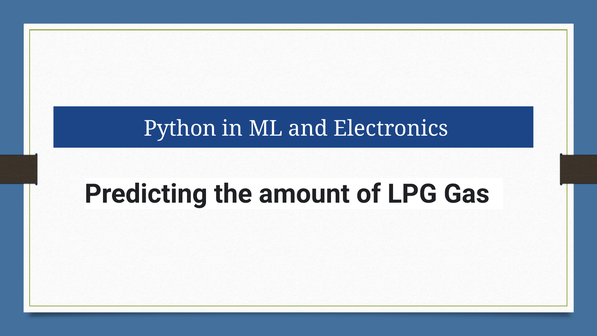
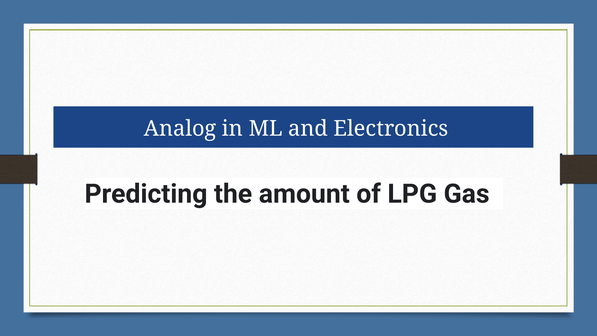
Python: Python -> Analog
